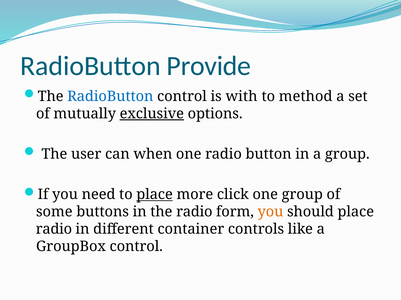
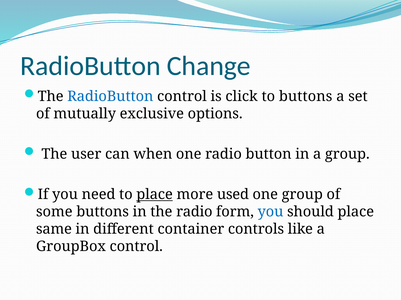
Provide: Provide -> Change
with: with -> click
to method: method -> buttons
exclusive underline: present -> none
click: click -> used
you at (270, 212) colour: orange -> blue
radio at (54, 230): radio -> same
